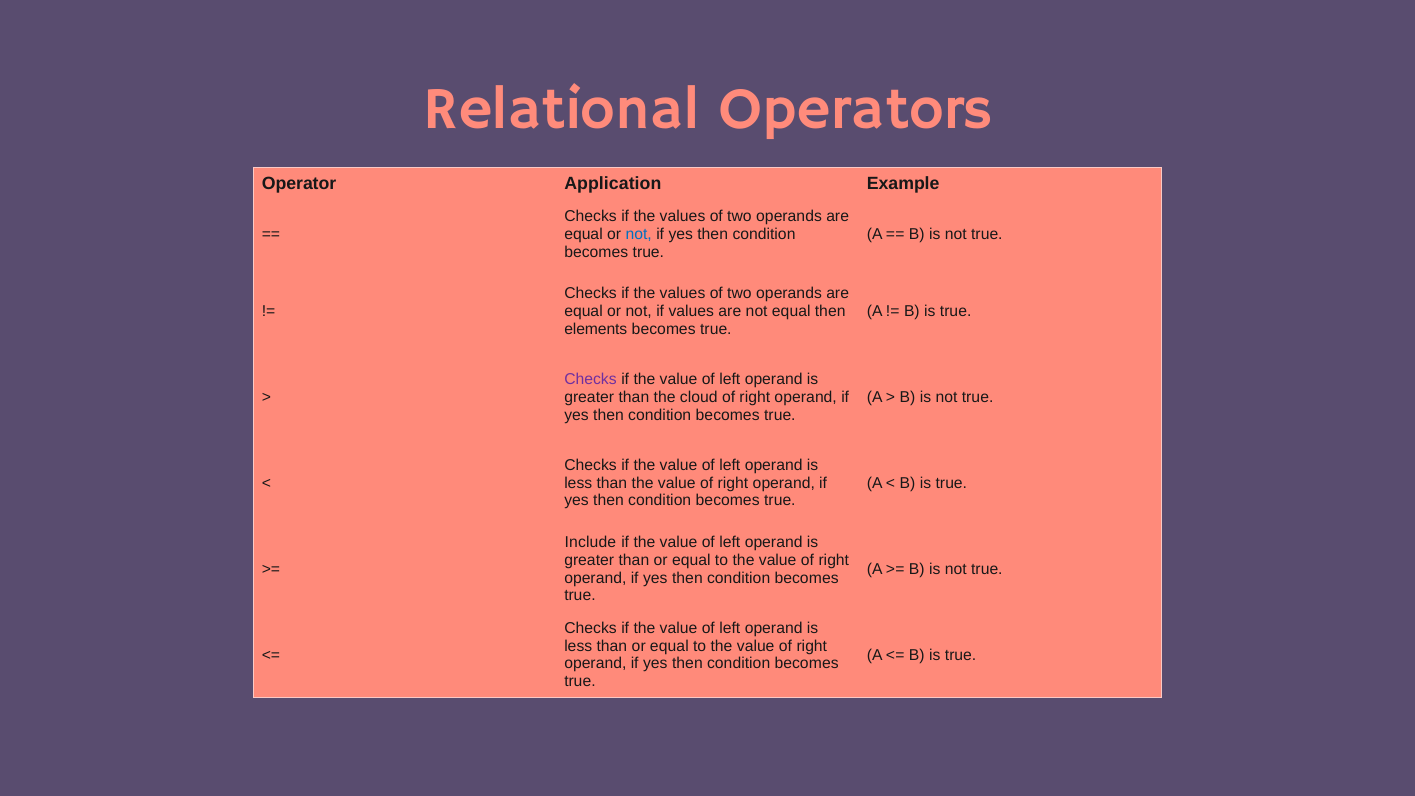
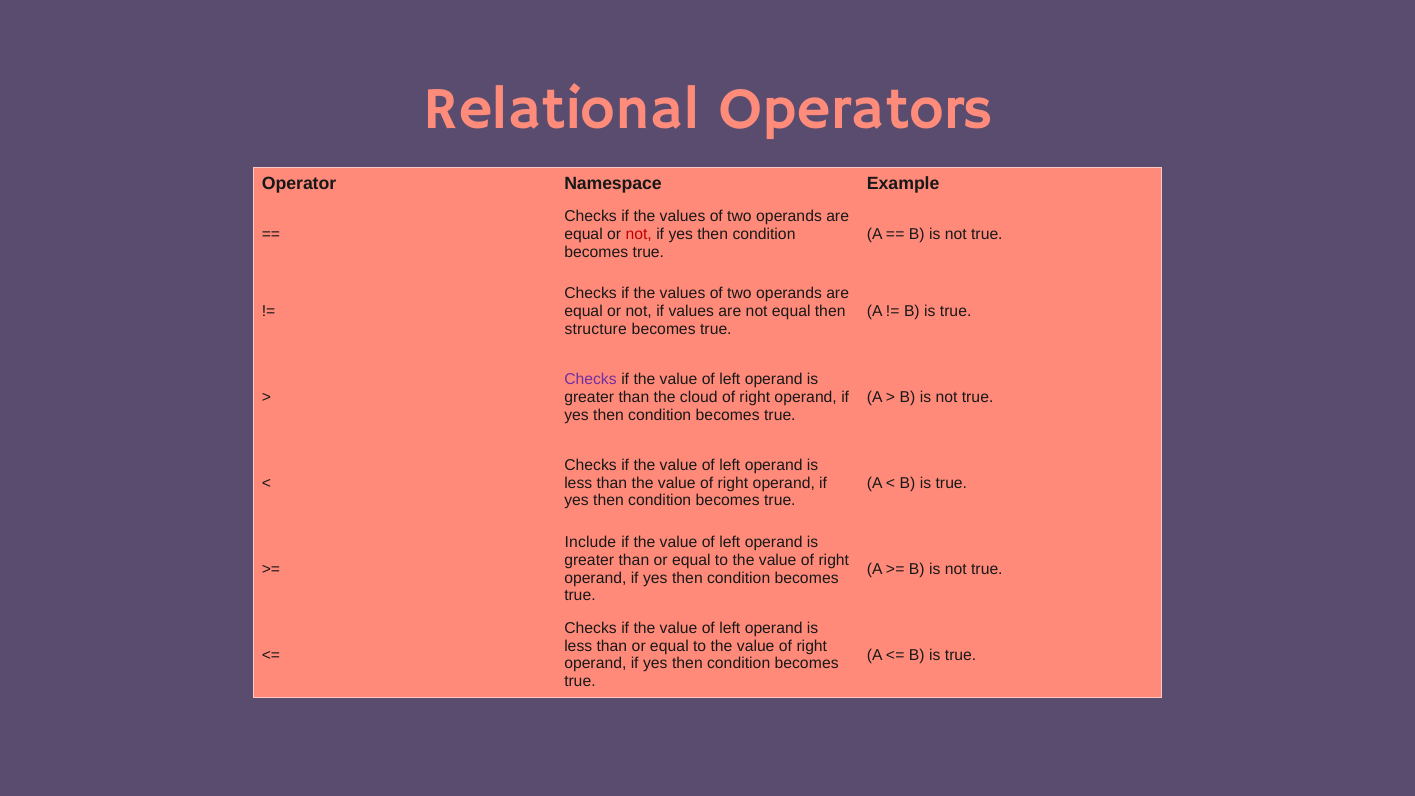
Application: Application -> Namespace
not at (639, 234) colour: blue -> red
elements: elements -> structure
